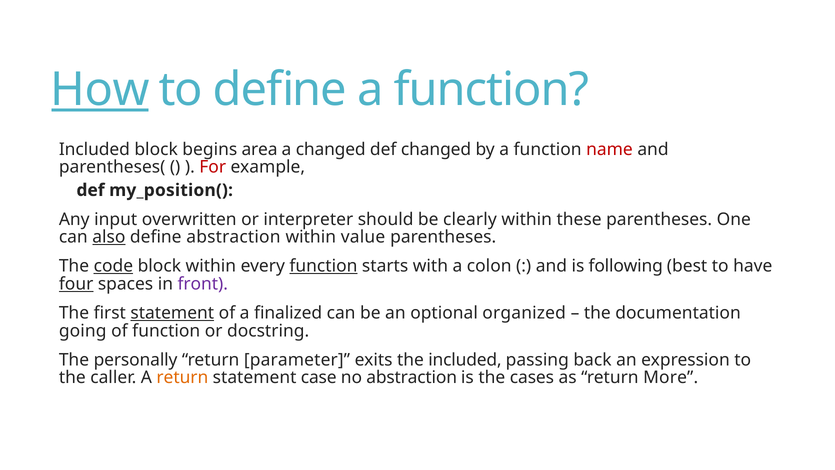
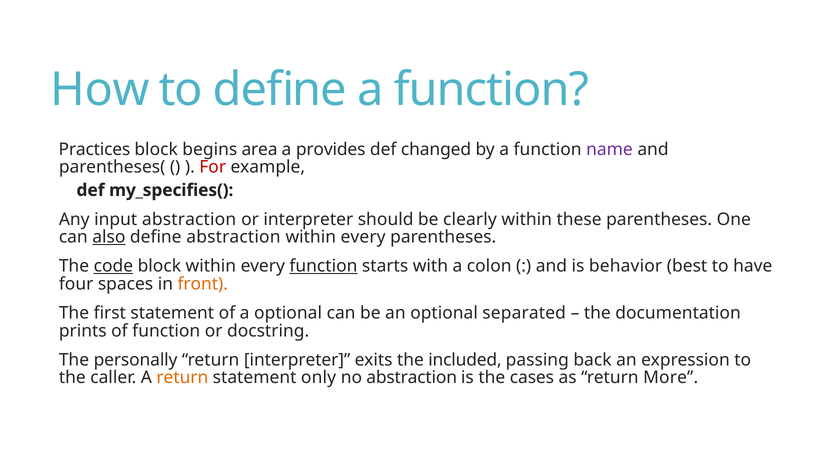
How underline: present -> none
Included at (94, 149): Included -> Practices
a changed: changed -> provides
name colour: red -> purple
my_position(: my_position( -> my_specifies(
input overwritten: overwritten -> abstraction
value at (363, 237): value -> every
following: following -> behavior
four underline: present -> none
front colour: purple -> orange
statement at (172, 313) underline: present -> none
a finalized: finalized -> optional
organized: organized -> separated
going: going -> prints
return parameter: parameter -> interpreter
case: case -> only
